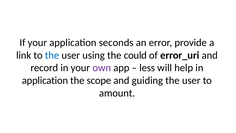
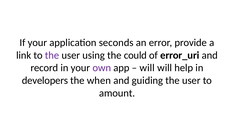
the at (52, 55) colour: blue -> purple
less at (147, 68): less -> will
application at (45, 80): application -> developers
scope: scope -> when
